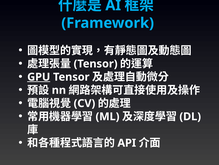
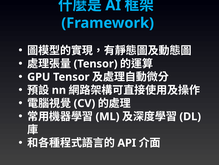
GPU underline: present -> none
